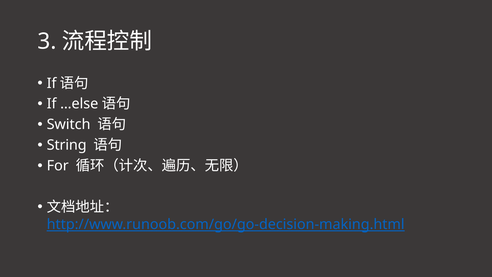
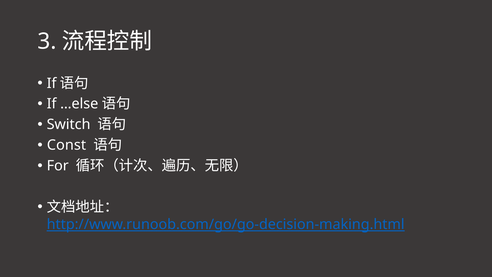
String: String -> Const
